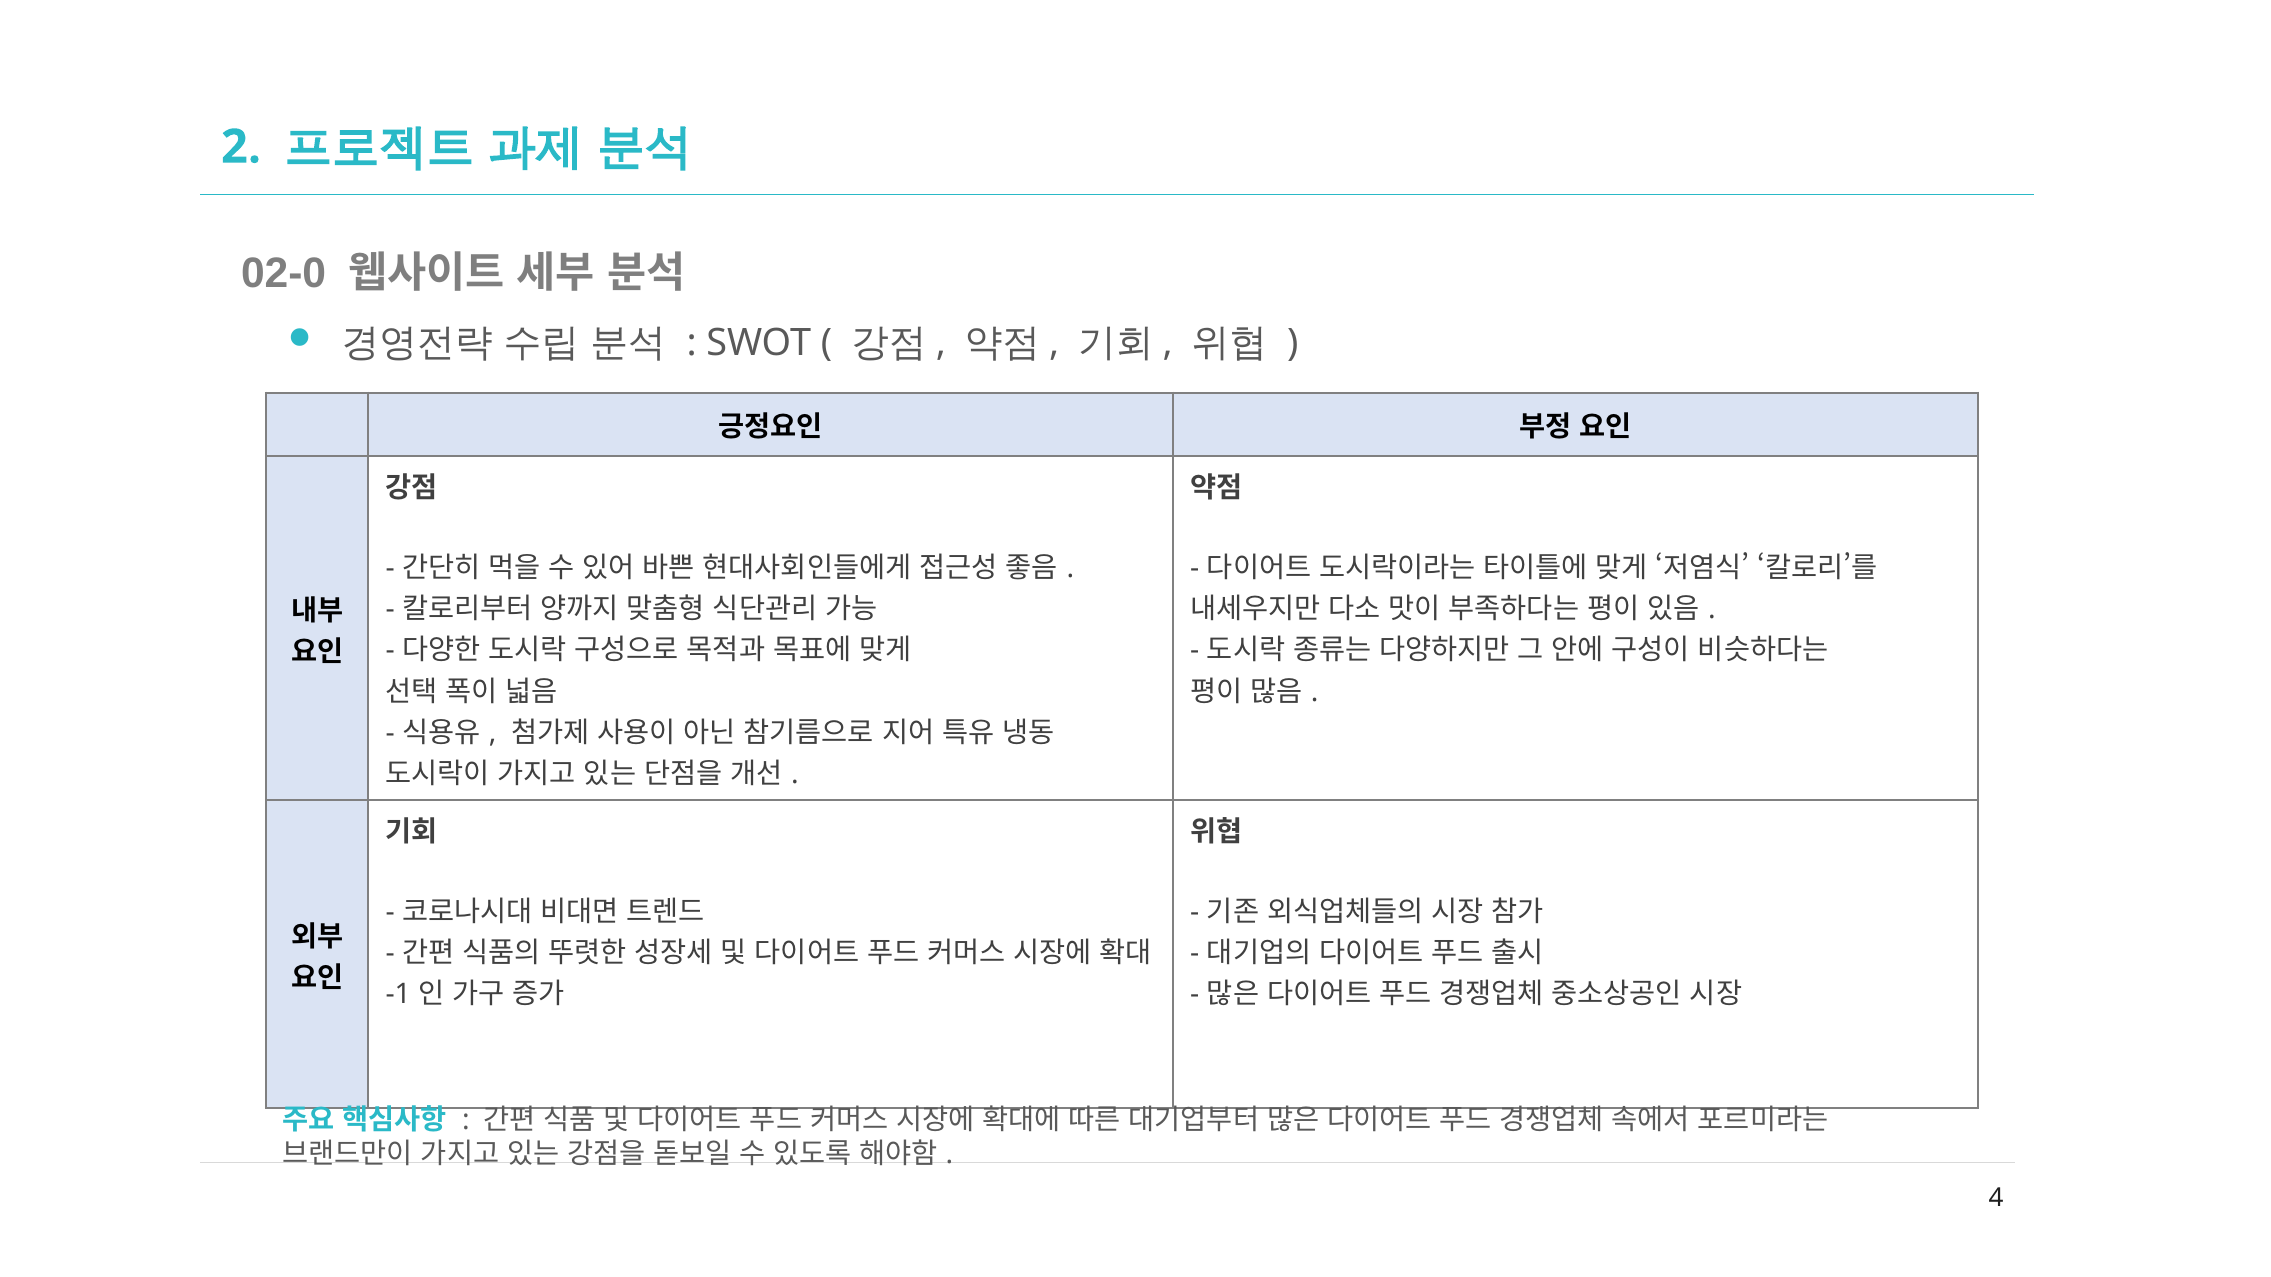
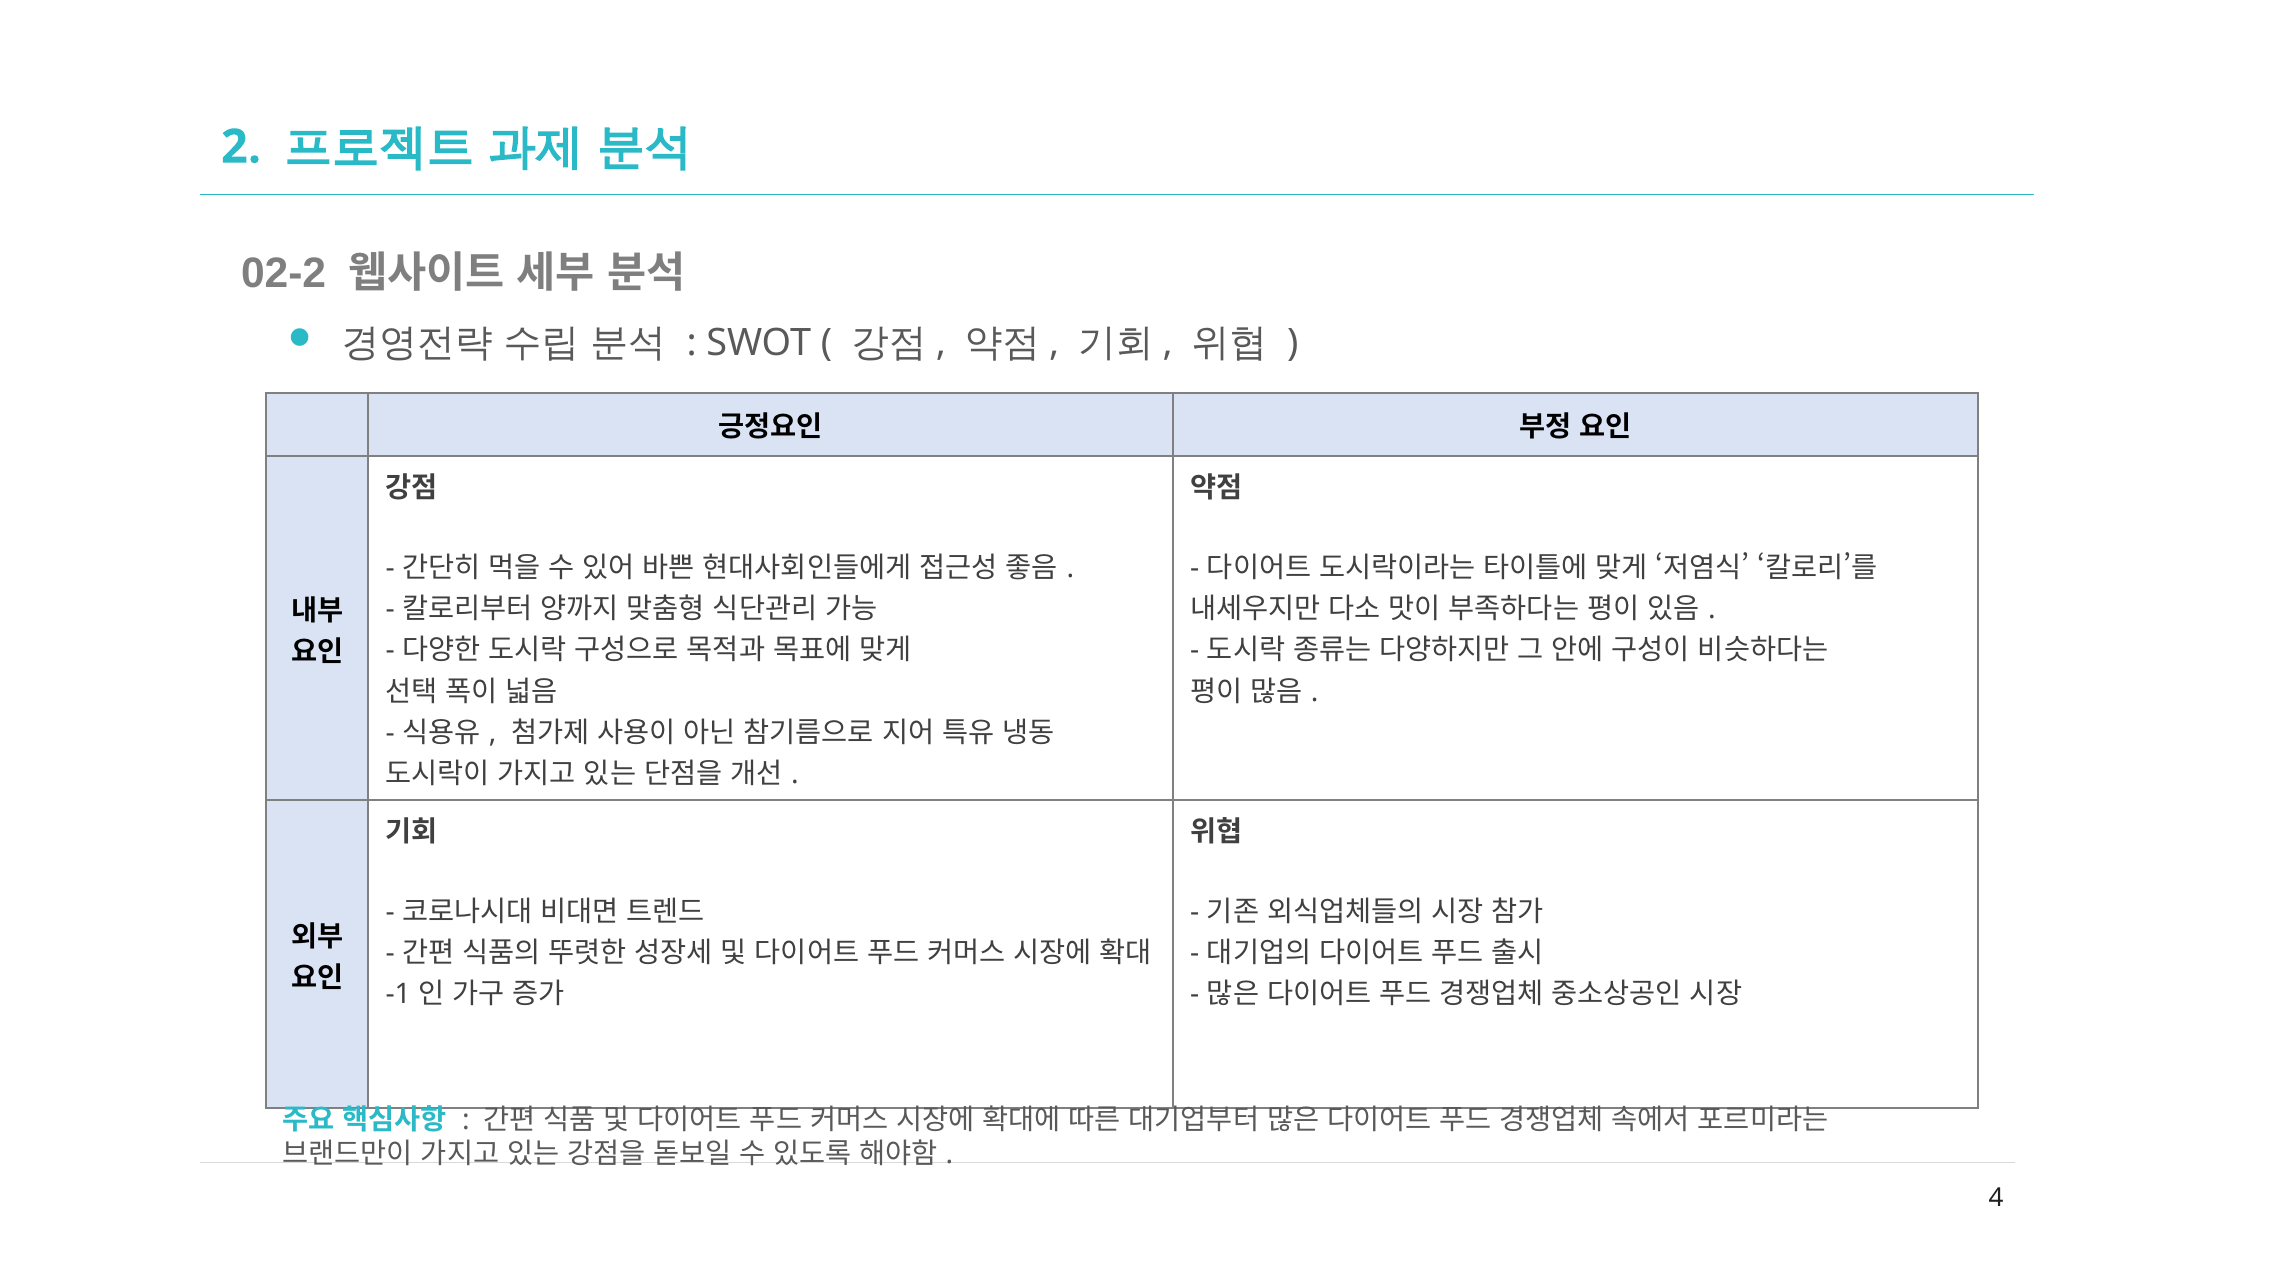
02-0: 02-0 -> 02-2
